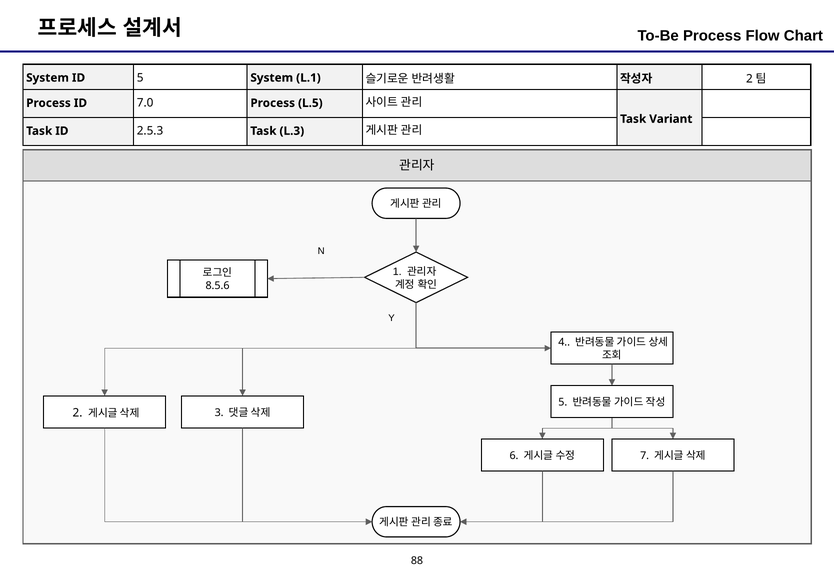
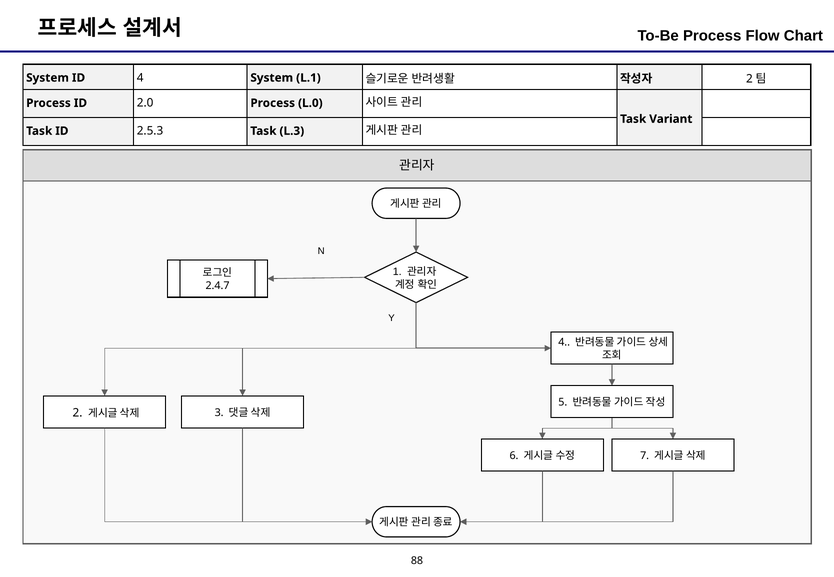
ID 5: 5 -> 4
7.0: 7.0 -> 2.0
L.5: L.5 -> L.0
8.5.6: 8.5.6 -> 2.4.7
